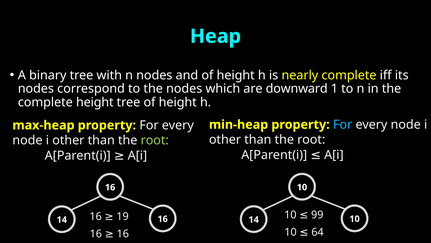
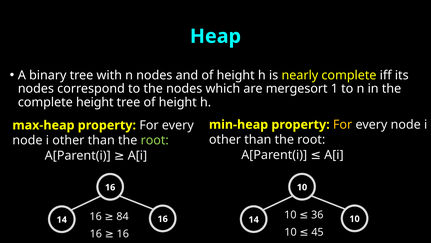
downward: downward -> mergesort
For at (343, 124) colour: light blue -> yellow
99: 99 -> 36
19: 19 -> 84
64: 64 -> 45
